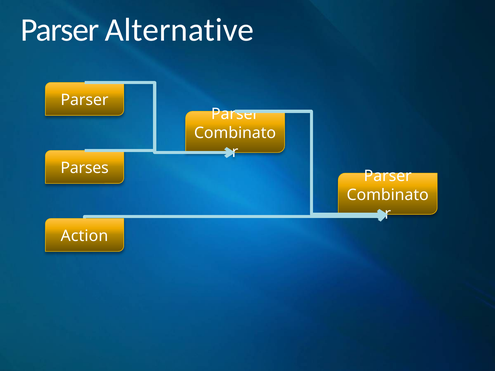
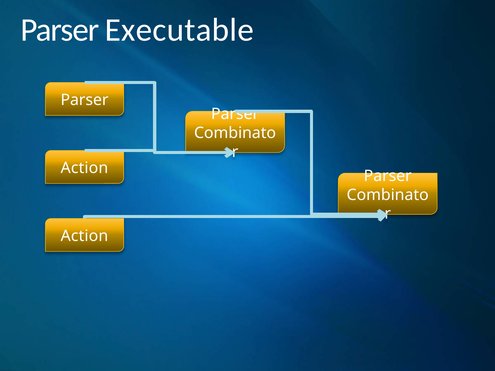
Alternative: Alternative -> Executable
Parses at (85, 168): Parses -> Action
